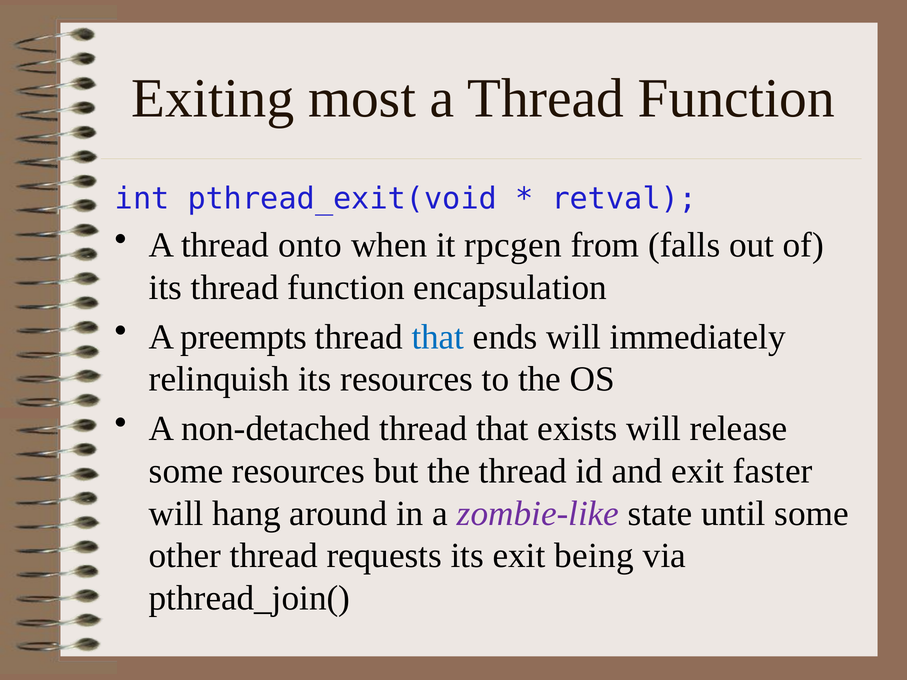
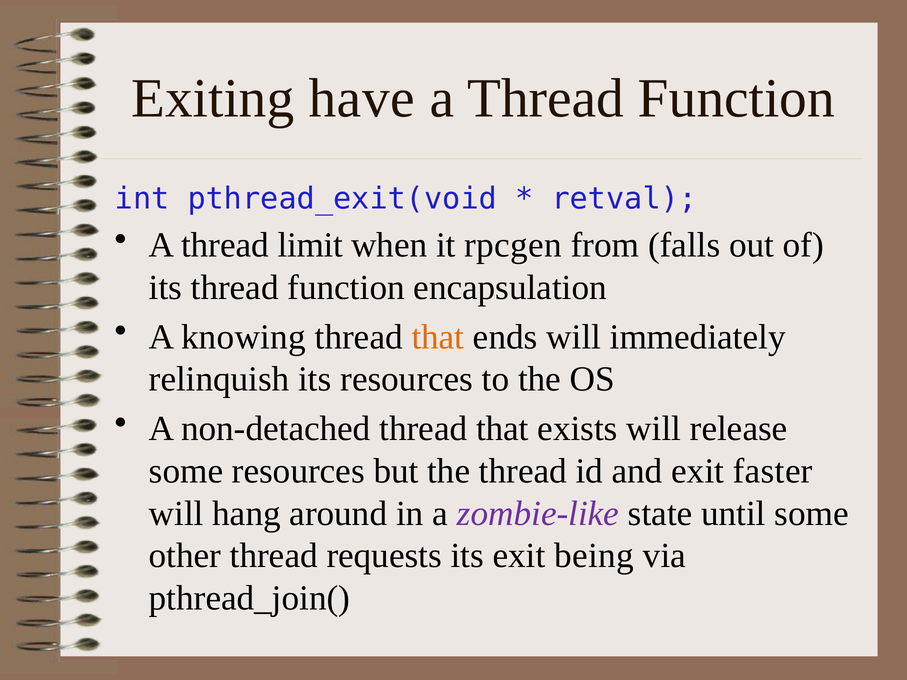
most: most -> have
onto: onto -> limit
preempts: preempts -> knowing
that at (438, 337) colour: blue -> orange
